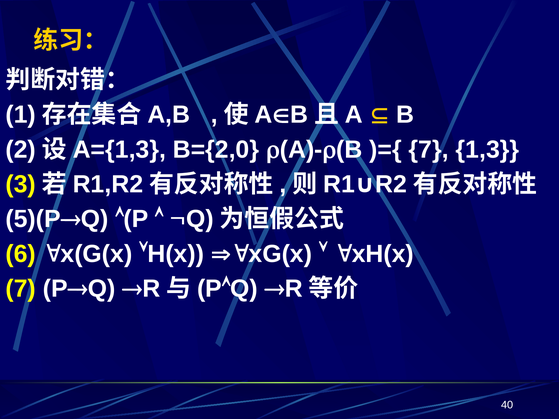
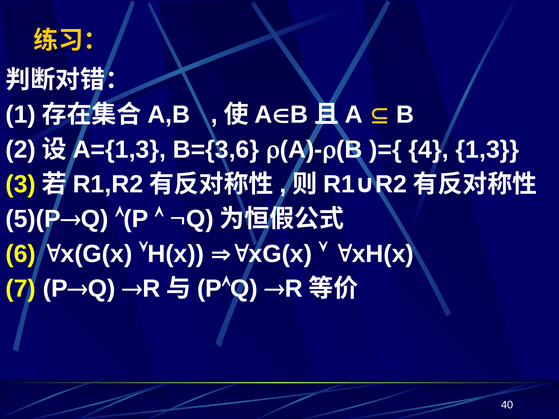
B={2,0: B={2,0 -> B={3,6
7 at (429, 150): 7 -> 4
